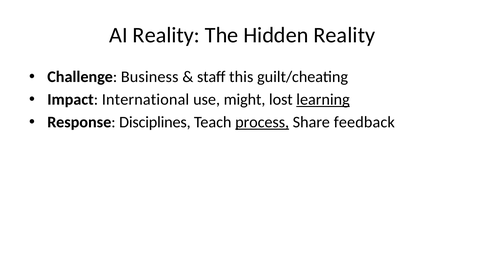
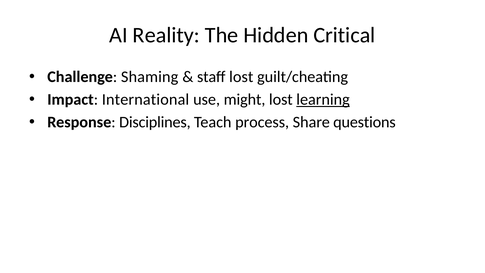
Hidden Reality: Reality -> Critical
Business: Business -> Shaming
staff this: this -> lost
process underline: present -> none
feedback: feedback -> questions
